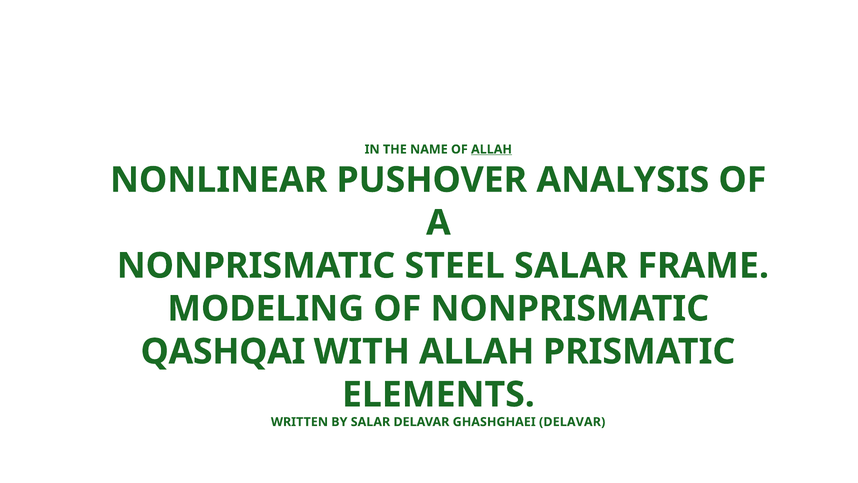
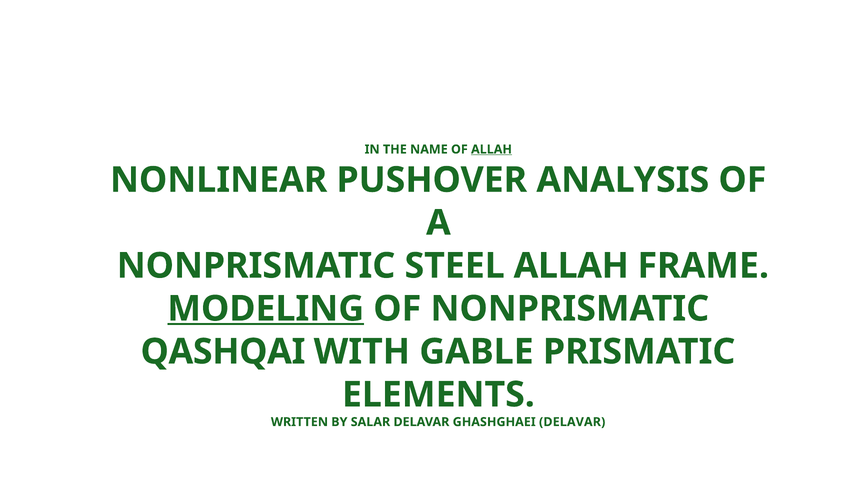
STEEL SALAR: SALAR -> ALLAH
MODELING underline: none -> present
WITH ALLAH: ALLAH -> GABLE
